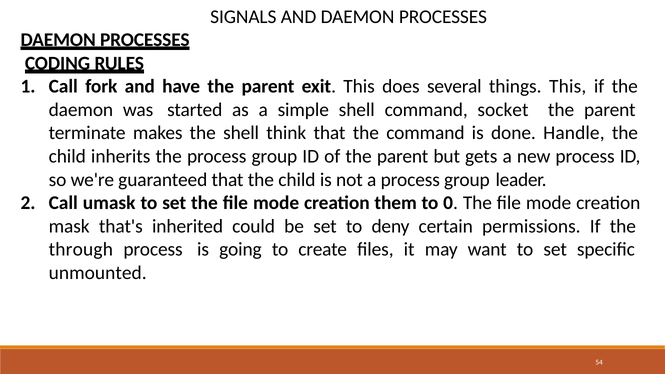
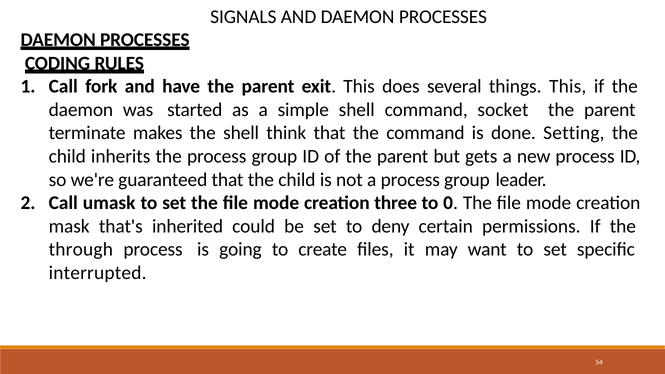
Handle: Handle -> Setting
them: them -> three
unmounted: unmounted -> interrupted
